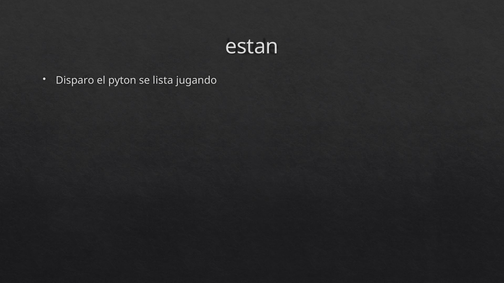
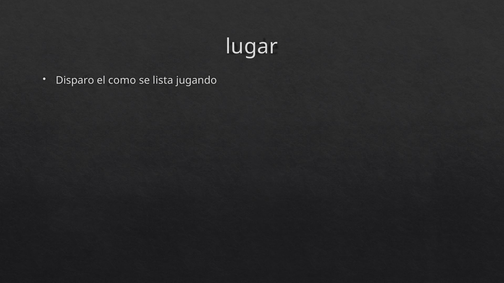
estan: estan -> lugar
pyton: pyton -> como
